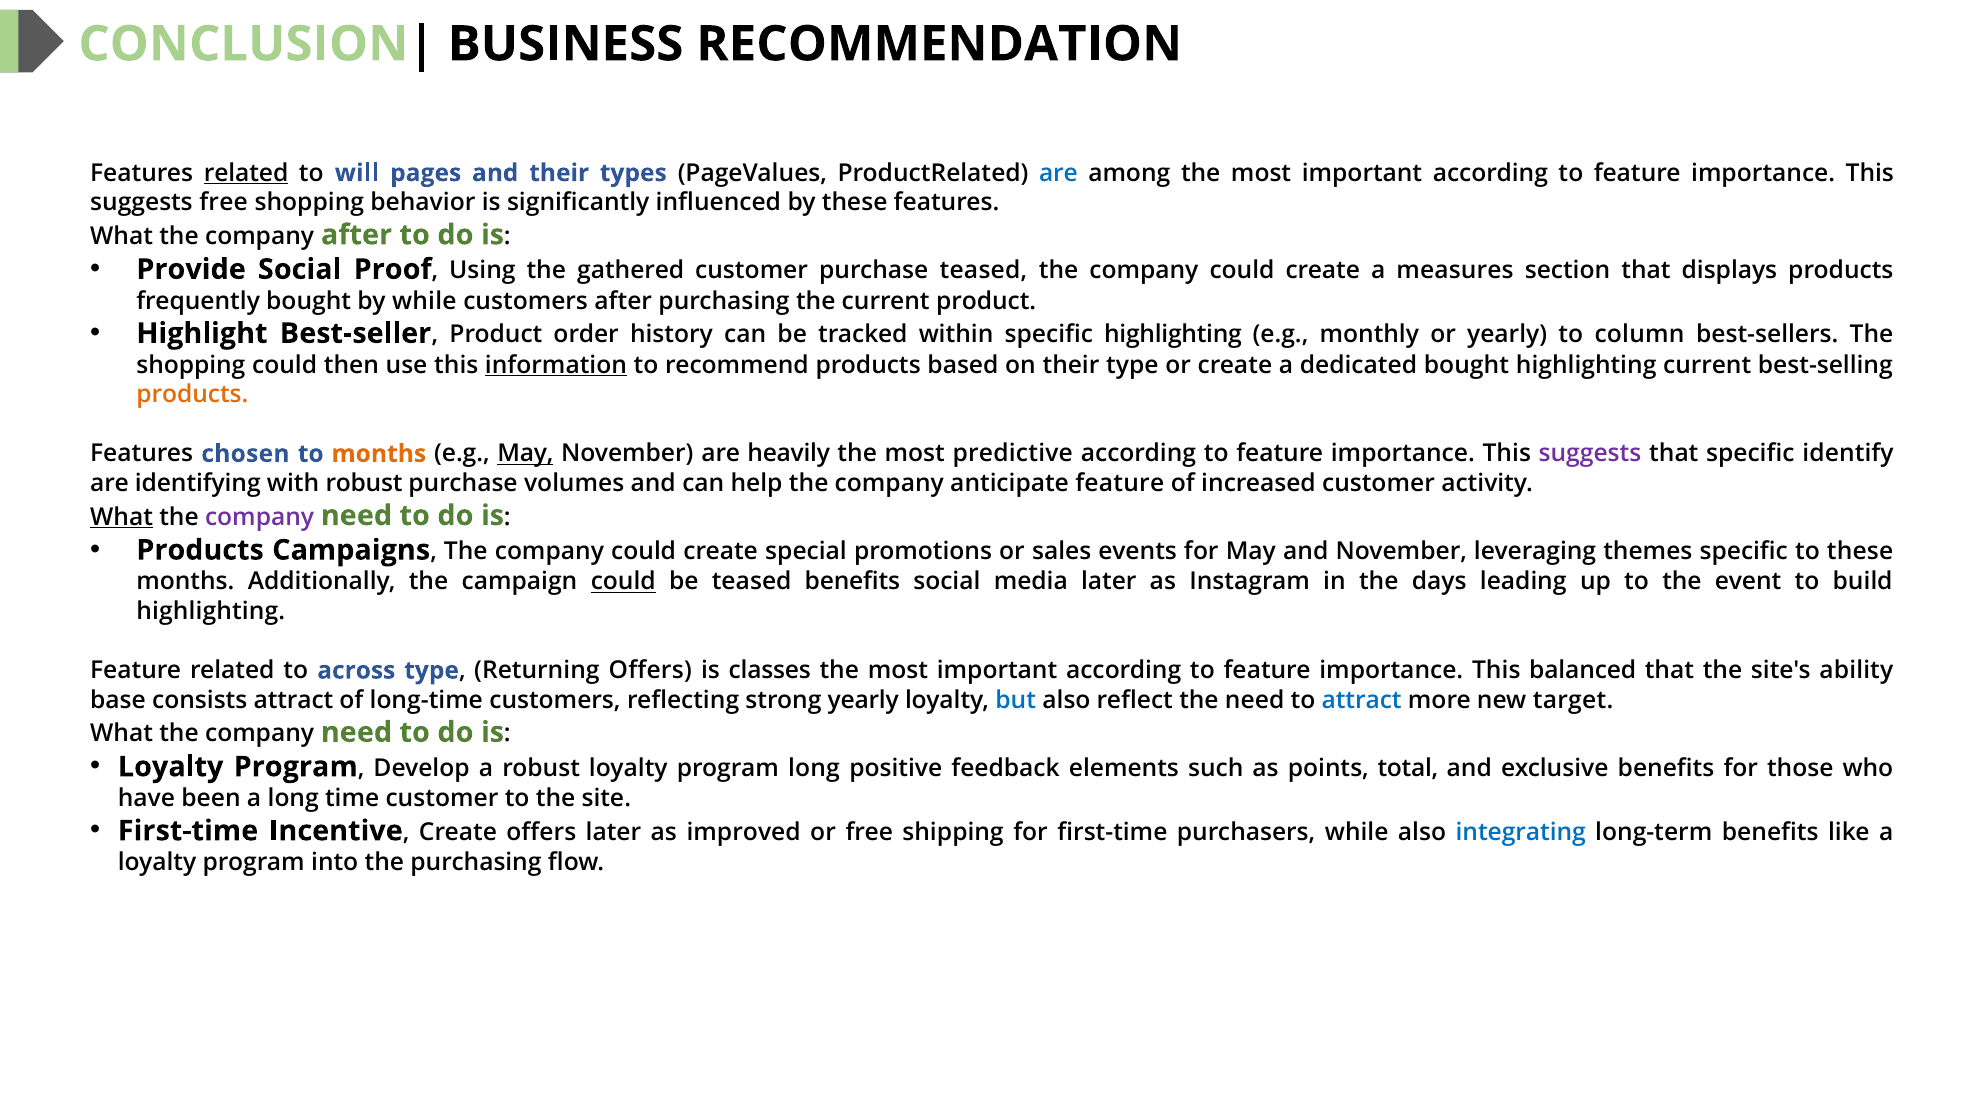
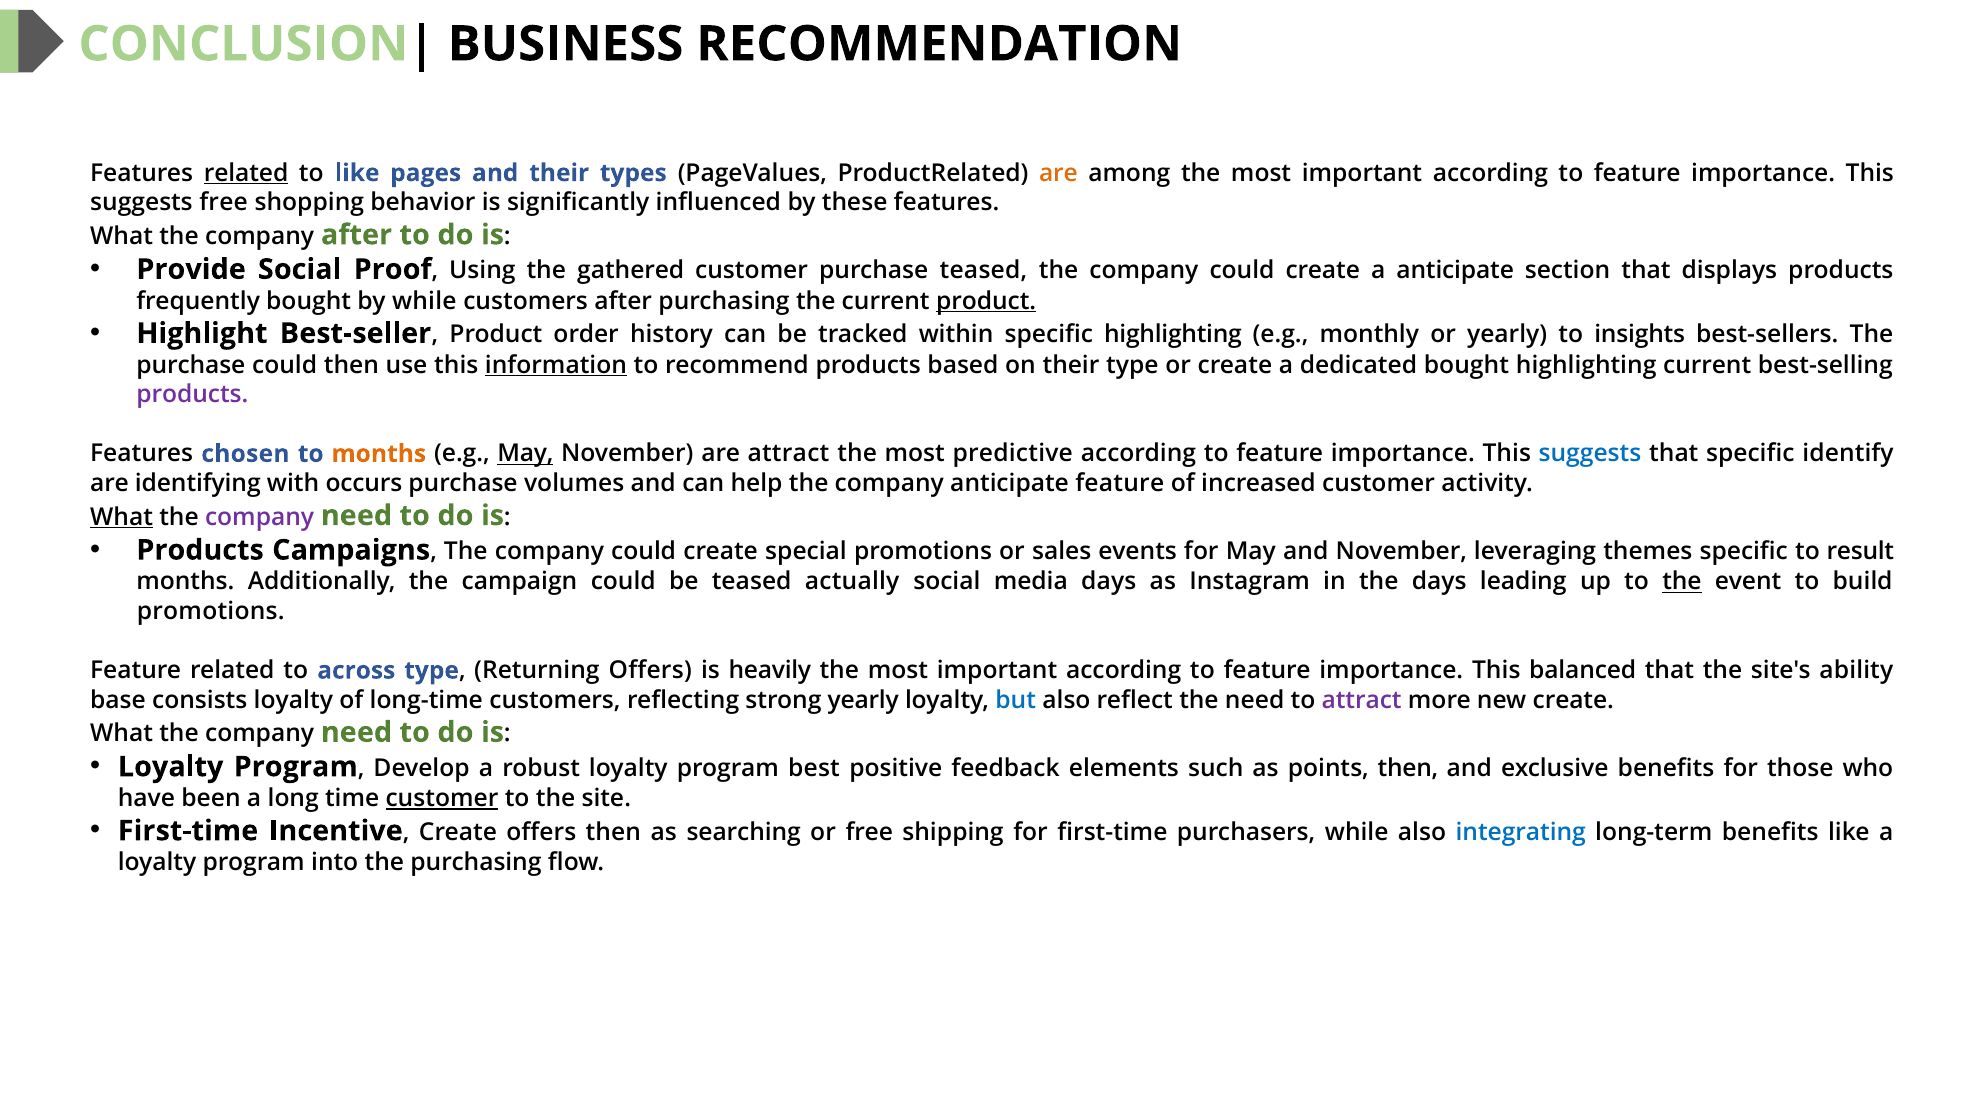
to will: will -> like
are at (1058, 173) colour: blue -> orange
a measures: measures -> anticipate
product at (986, 301) underline: none -> present
column: column -> insights
shopping at (191, 365): shopping -> purchase
products at (192, 395) colour: orange -> purple
are heavily: heavily -> attract
suggests at (1590, 454) colour: purple -> blue
with robust: robust -> occurs
to these: these -> result
could at (623, 582) underline: present -> none
teased benefits: benefits -> actually
media later: later -> days
the at (1682, 582) underline: none -> present
highlighting at (211, 611): highlighting -> promotions
classes: classes -> heavily
consists attract: attract -> loyalty
attract at (1362, 700) colour: blue -> purple
new target: target -> create
program long: long -> best
points total: total -> then
customer at (442, 799) underline: none -> present
offers later: later -> then
improved: improved -> searching
